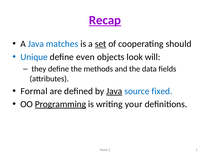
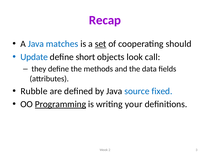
Recap underline: present -> none
Unique: Unique -> Update
even: even -> short
will: will -> call
Formal: Formal -> Rubble
Java at (114, 91) underline: present -> none
